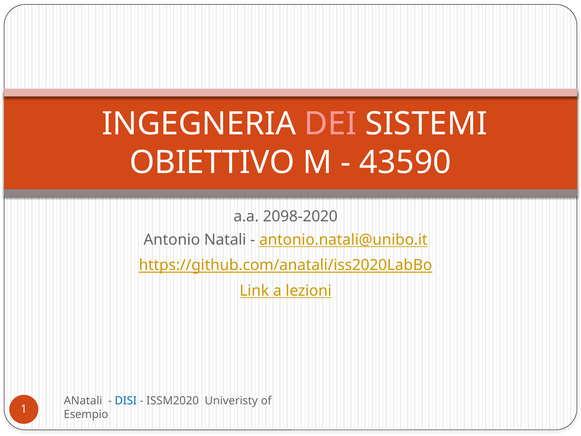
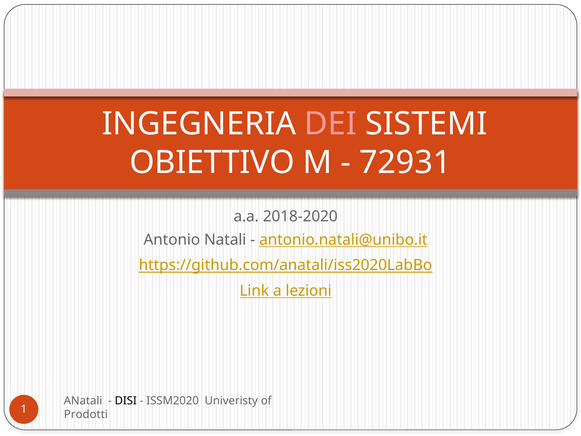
43590: 43590 -> 72931
2098-2020: 2098-2020 -> 2018-2020
DISI colour: blue -> black
Esempio: Esempio -> Prodotti
